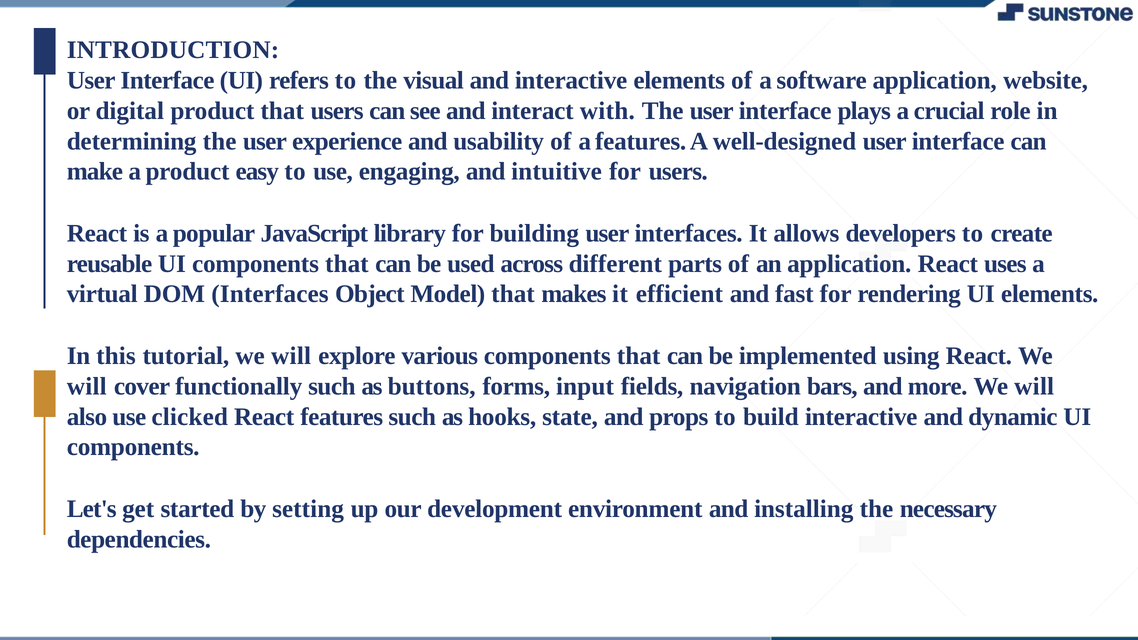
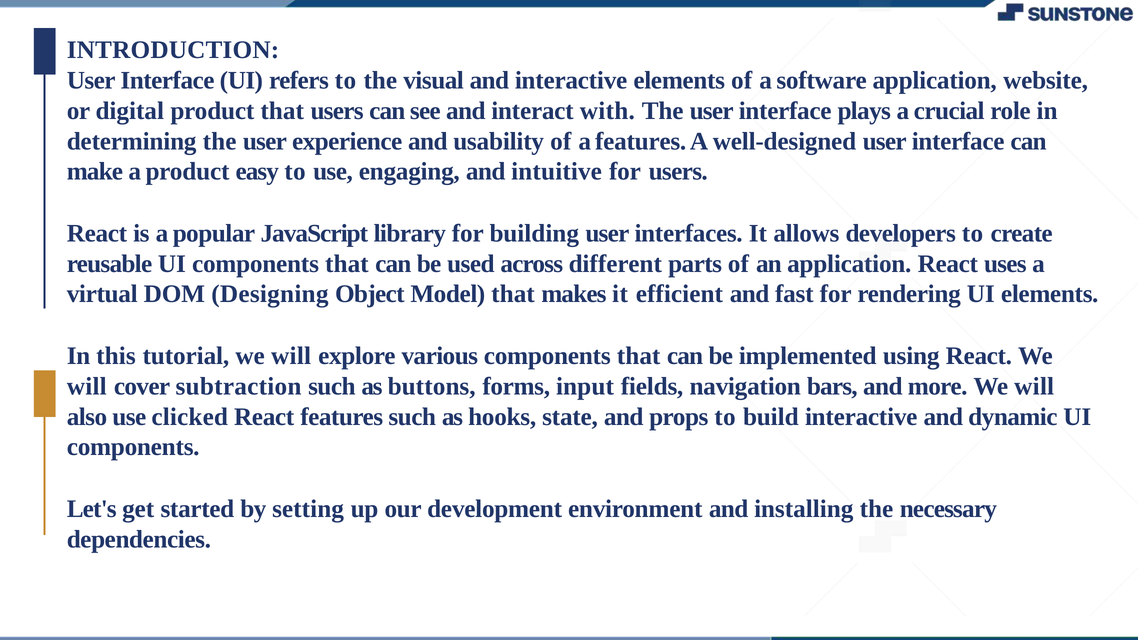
DOM Interfaces: Interfaces -> Designing
functionally: functionally -> subtraction
